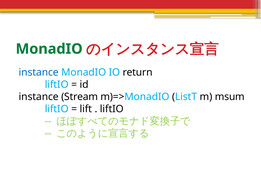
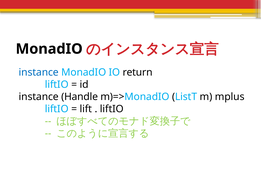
MonadIO at (49, 49) colour: green -> black
Stream: Stream -> Handle
msum: msum -> mplus
